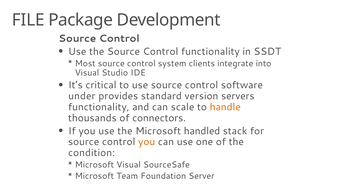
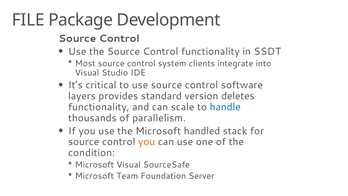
under: under -> layers
servers: servers -> deletes
handle colour: orange -> blue
connectors: connectors -> parallelism
